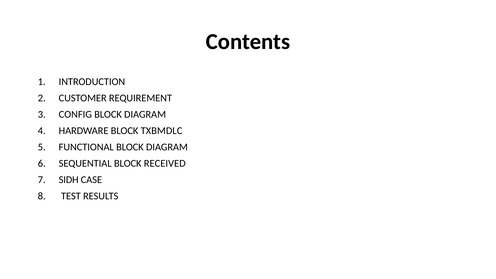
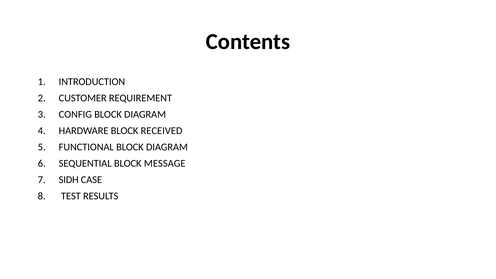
TXBMDLC: TXBMDLC -> RECEIVED
RECEIVED: RECEIVED -> MESSAGE
